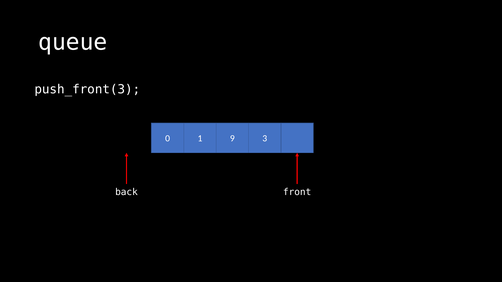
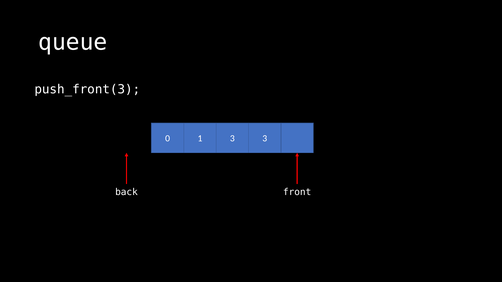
1 9: 9 -> 3
